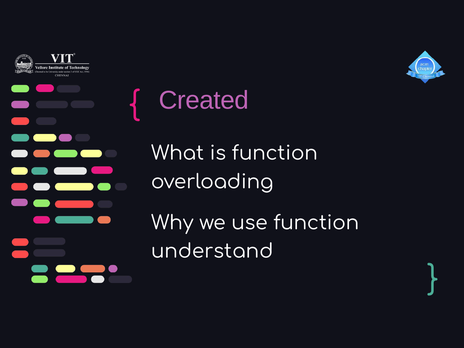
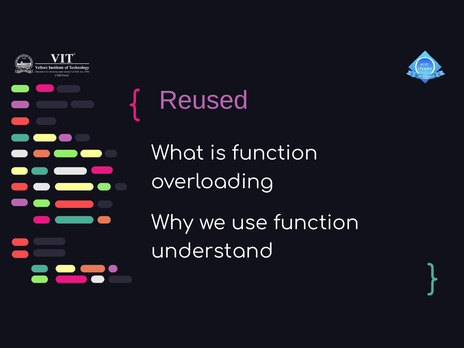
Created: Created -> Reused
